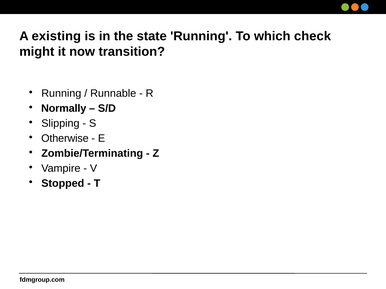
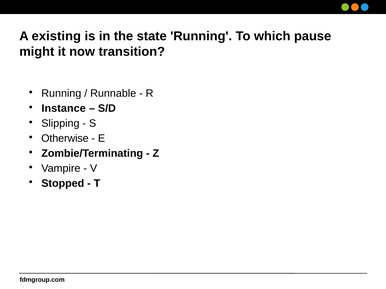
check: check -> pause
Normally: Normally -> Instance
